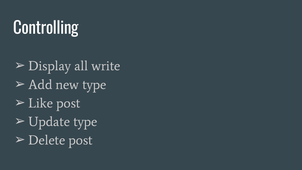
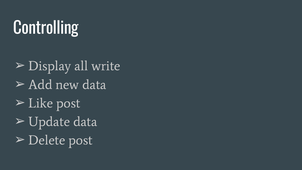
new type: type -> data
Update type: type -> data
